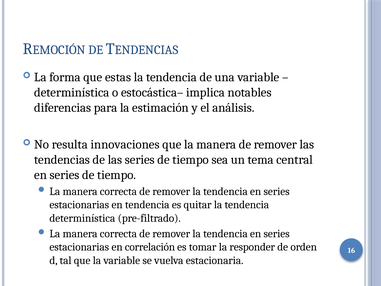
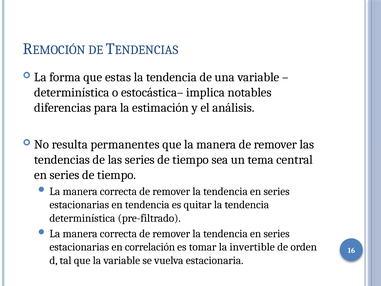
innovaciones: innovaciones -> permanentes
responder: responder -> invertible
